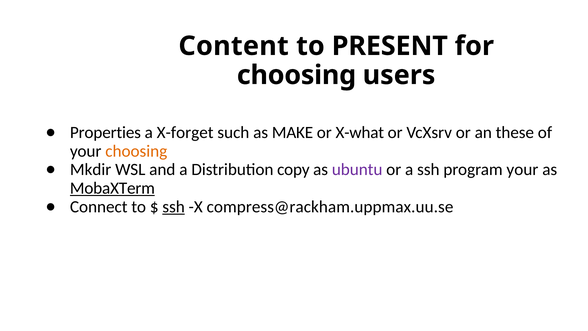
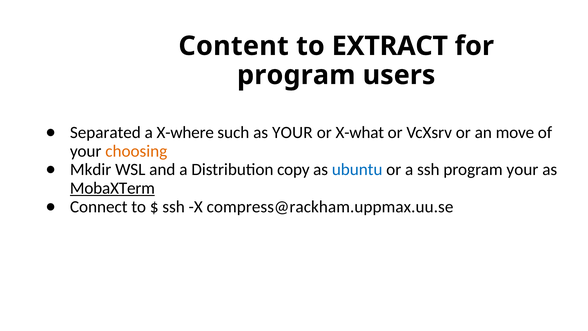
PRESENT: PRESENT -> EXTRACT
choosing at (296, 75): choosing -> program
Properties: Properties -> Separated
X-forget: X-forget -> X-where
as MAKE: MAKE -> YOUR
these: these -> move
ubuntu colour: purple -> blue
ssh at (174, 207) underline: present -> none
